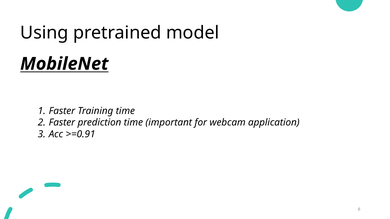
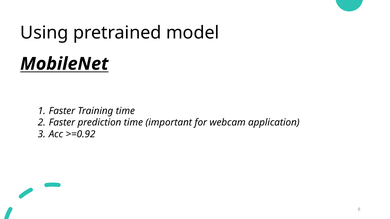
>=0.91: >=0.91 -> >=0.92
